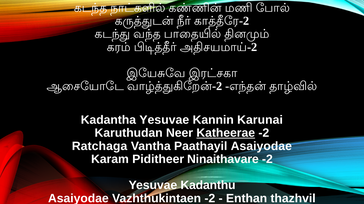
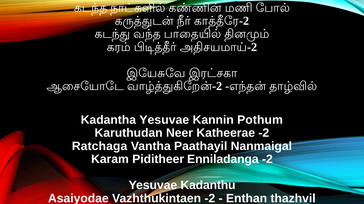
Karunai: Karunai -> Pothum
Katheerae underline: present -> none
Paathayil Asaiyodae: Asaiyodae -> Nanmaigal
Ninaithavare: Ninaithavare -> Enniladanga
